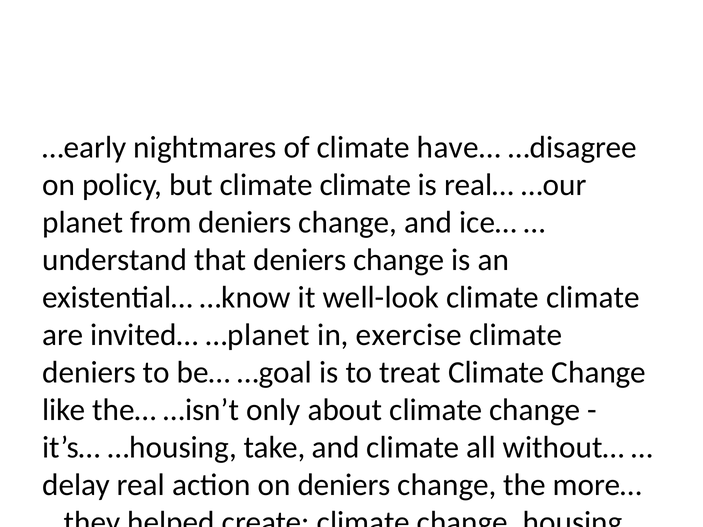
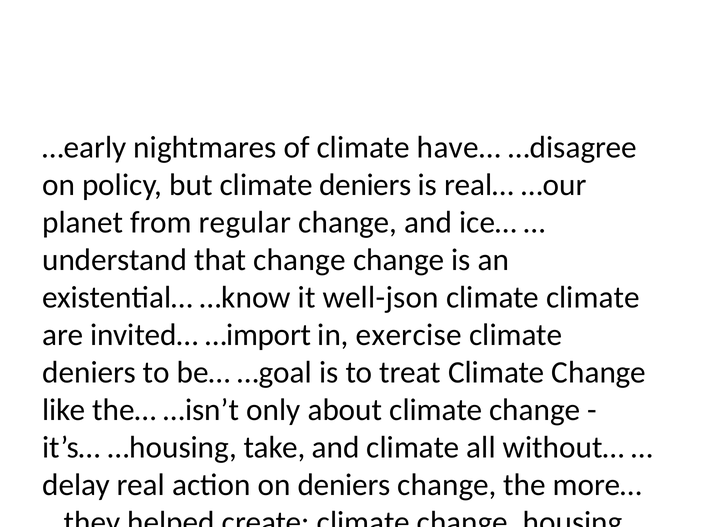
but climate climate: climate -> deniers
from deniers: deniers -> regular
that deniers: deniers -> change
well-look: well-look -> well-json
…planet: …planet -> …import
